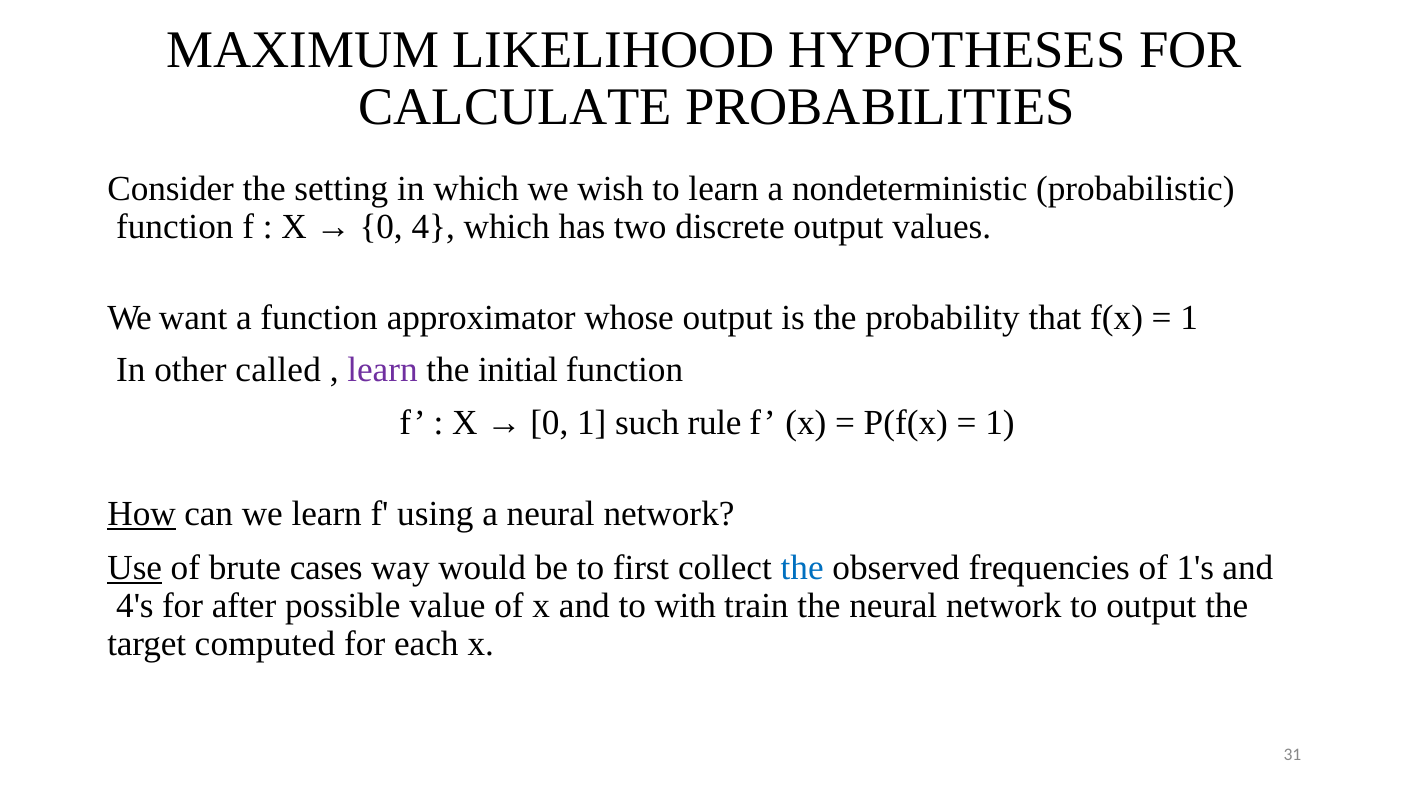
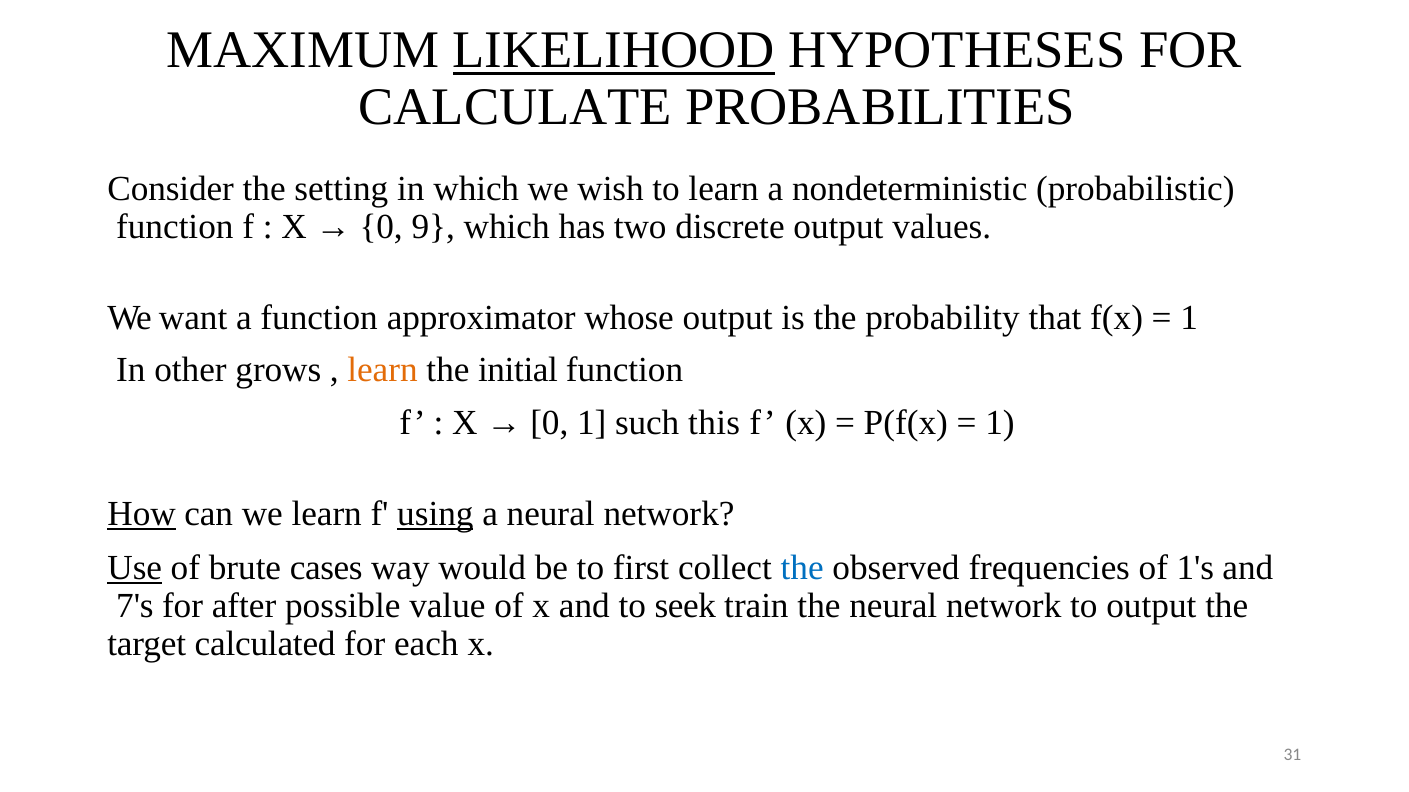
LIKELIHOOD underline: none -> present
4: 4 -> 9
called: called -> grows
learn at (383, 370) colour: purple -> orange
rule: rule -> this
using underline: none -> present
4's: 4's -> 7's
with: with -> seek
computed: computed -> calculated
